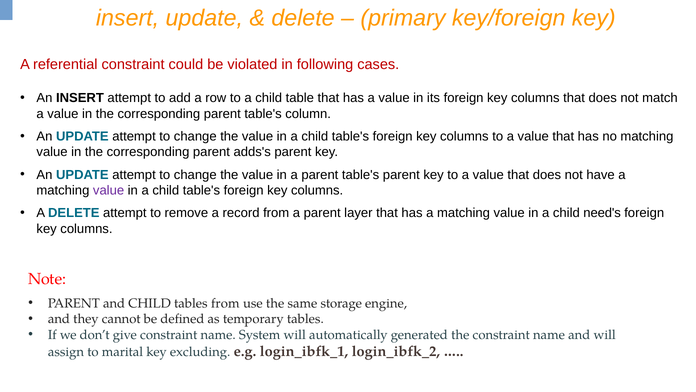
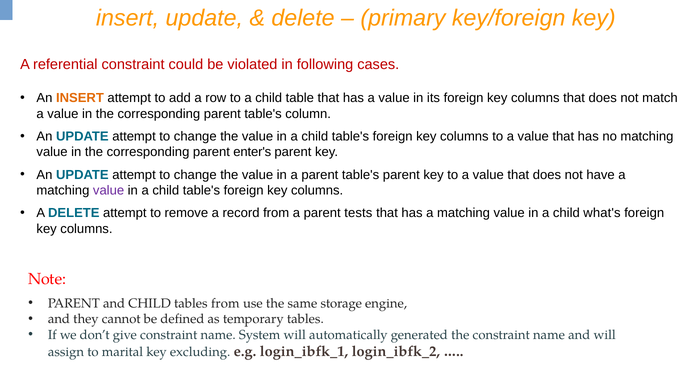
INSERT at (80, 98) colour: black -> orange
adds's: adds's -> enter's
layer: layer -> tests
need's: need's -> what's
